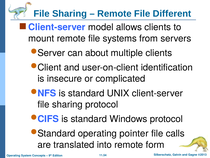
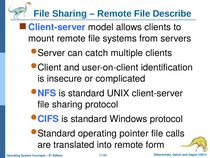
Different: Different -> Describe
about: about -> catch
